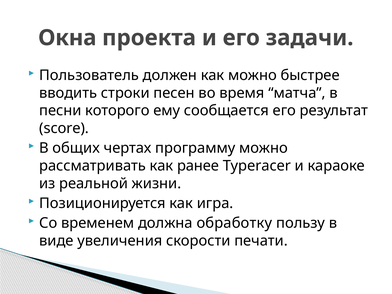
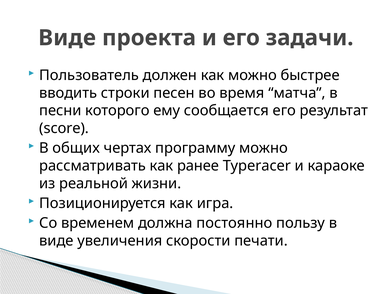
Окна at (67, 38): Окна -> Виде
обработку: обработку -> постоянно
